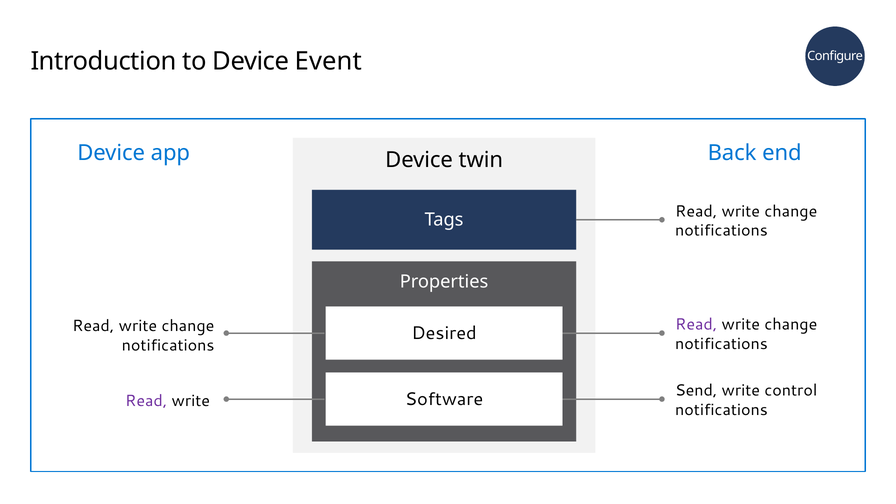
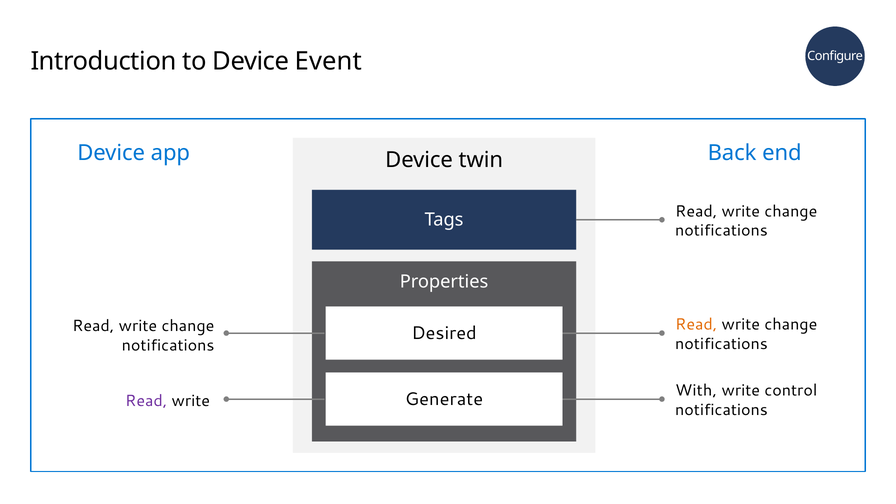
Read at (696, 325) colour: purple -> orange
Send: Send -> With
Software: Software -> Generate
